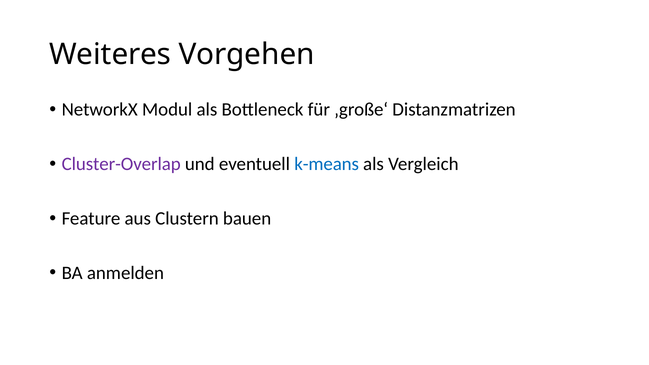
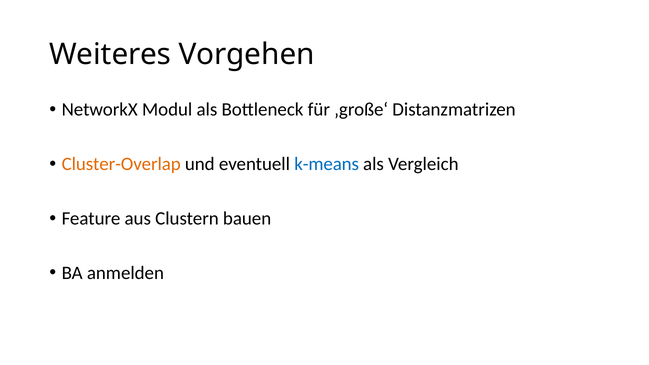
Cluster-Overlap colour: purple -> orange
